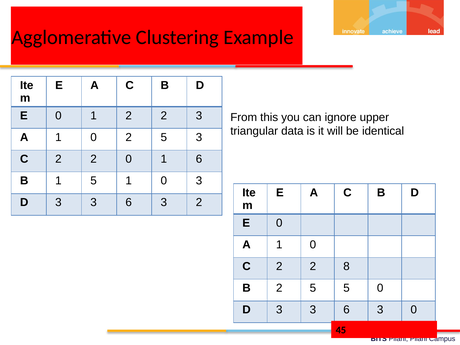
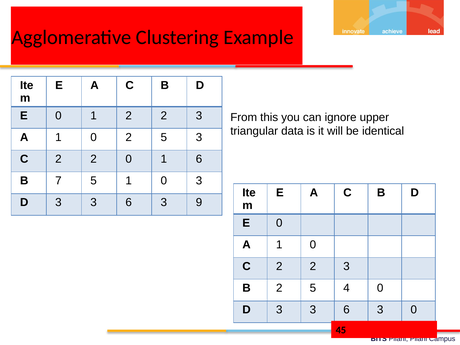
B 1: 1 -> 7
3 2: 2 -> 9
C 2 2 8: 8 -> 3
5 5: 5 -> 4
